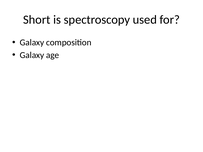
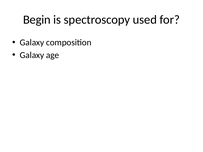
Short: Short -> Begin
